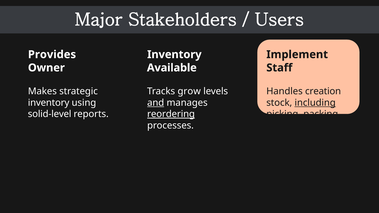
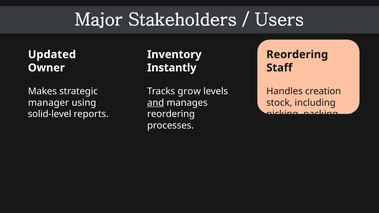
Provides: Provides -> Updated
Implement at (297, 55): Implement -> Reordering
Available: Available -> Instantly
inventory at (49, 103): inventory -> manager
including underline: present -> none
reordering at (171, 114) underline: present -> none
